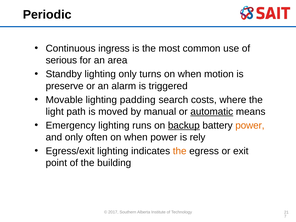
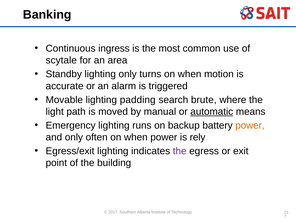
Periodic: Periodic -> Banking
serious: serious -> scytale
preserve: preserve -> accurate
costs: costs -> brute
backup underline: present -> none
the at (180, 151) colour: orange -> purple
